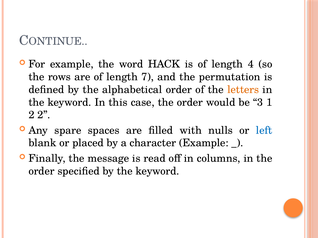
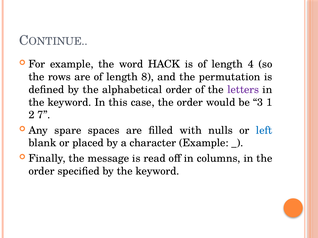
7: 7 -> 8
letters colour: orange -> purple
2 2: 2 -> 7
